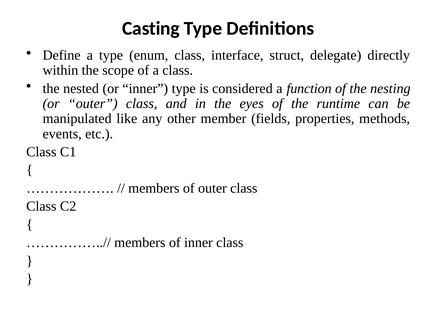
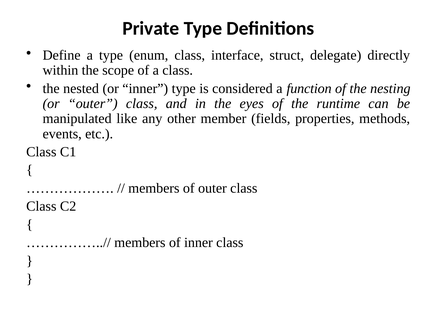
Casting: Casting -> Private
